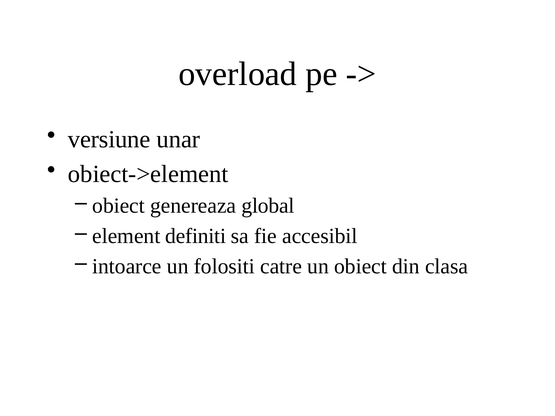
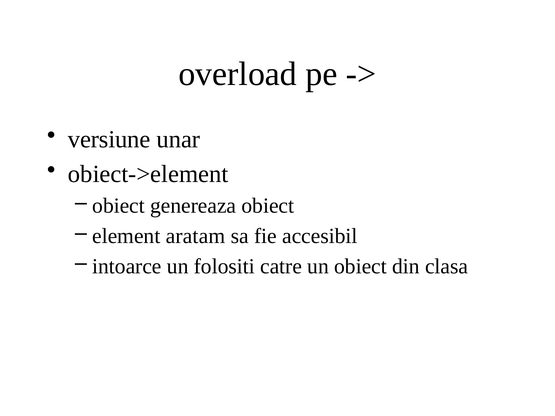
genereaza global: global -> obiect
definiti: definiti -> aratam
